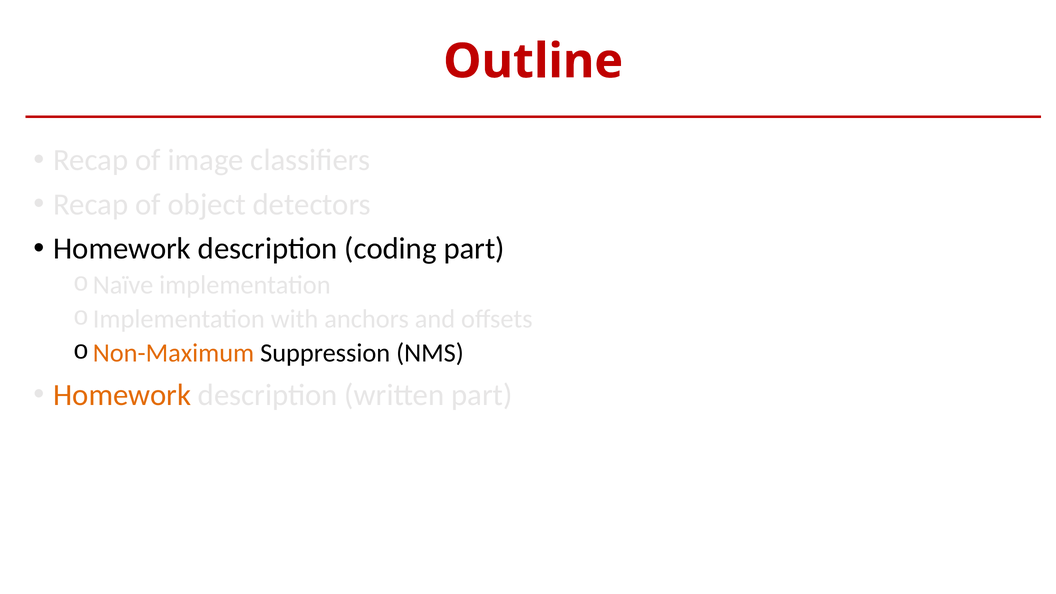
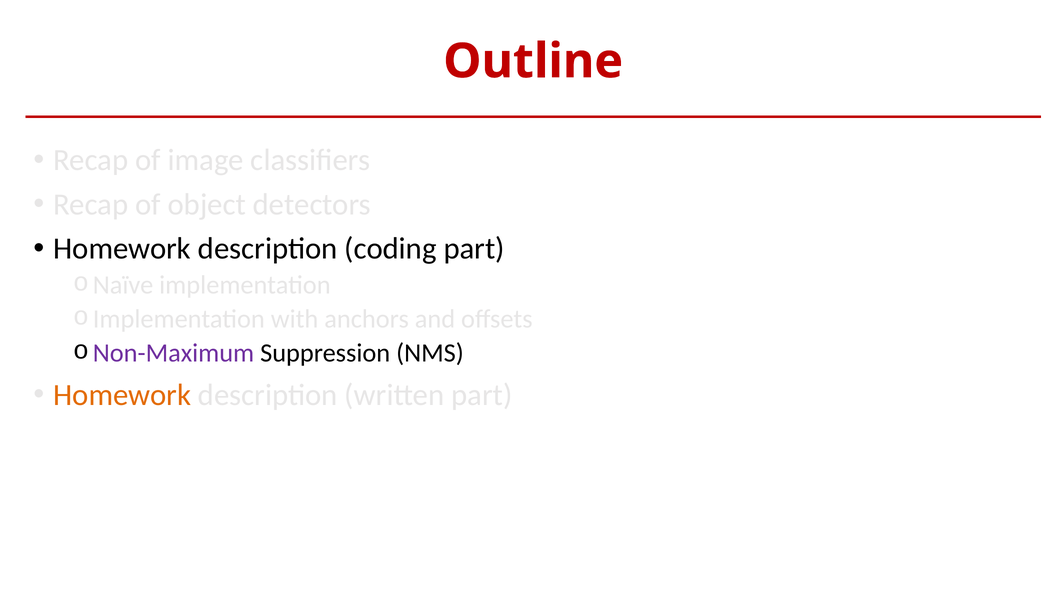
Non-Maximum colour: orange -> purple
